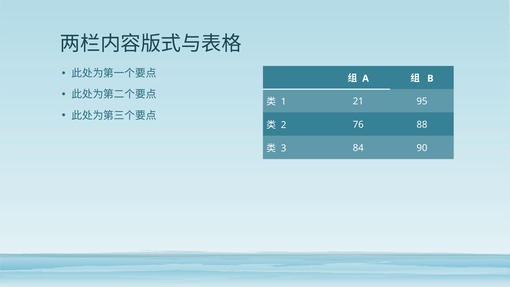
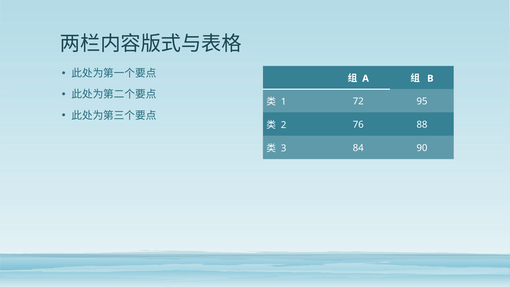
21: 21 -> 72
